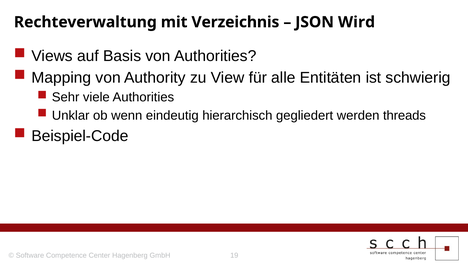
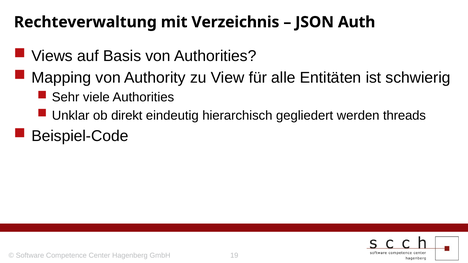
Wird: Wird -> Auth
wenn: wenn -> direkt
